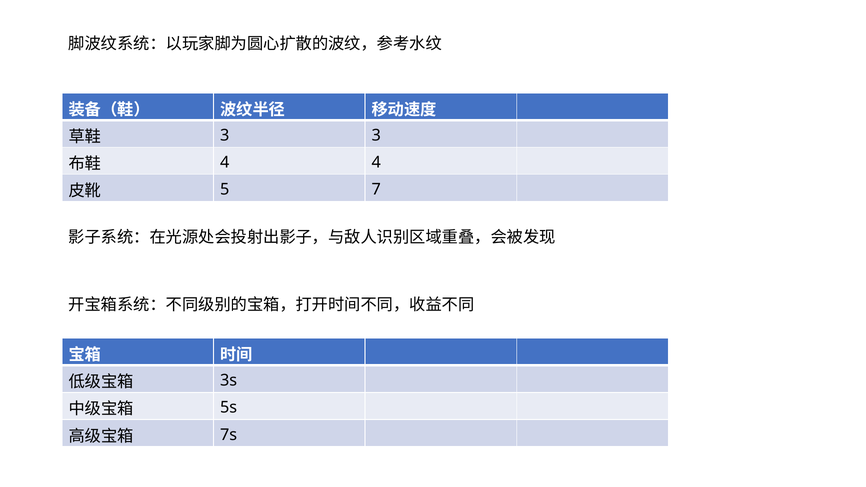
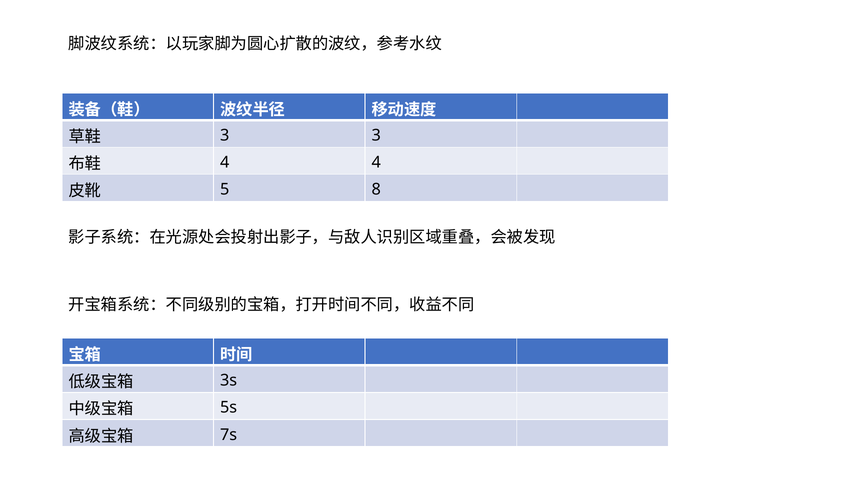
7: 7 -> 8
